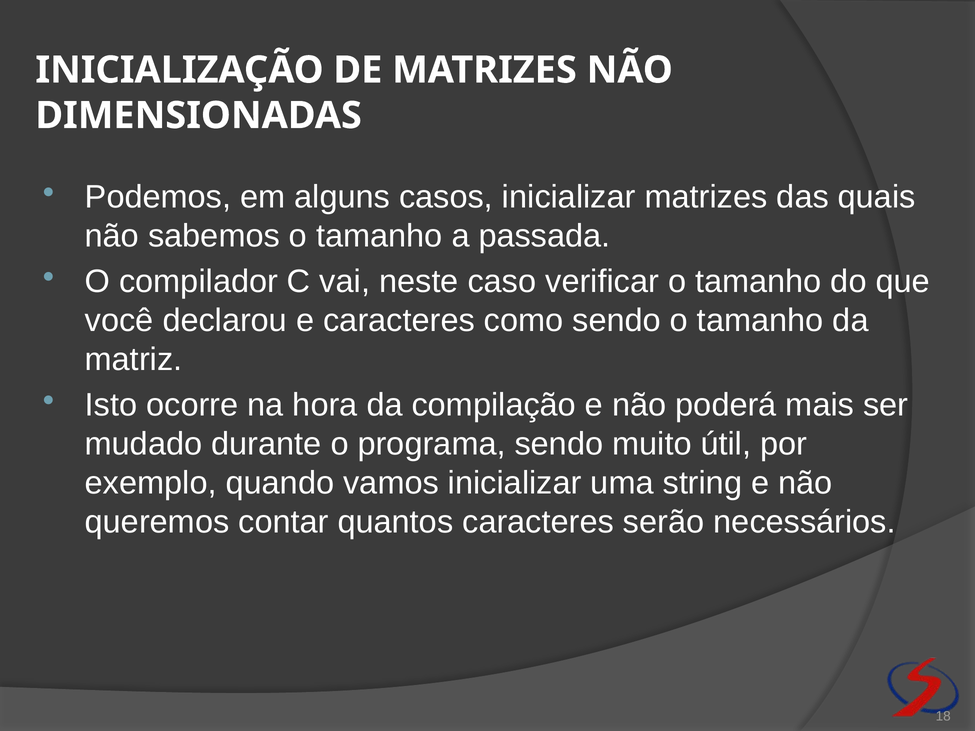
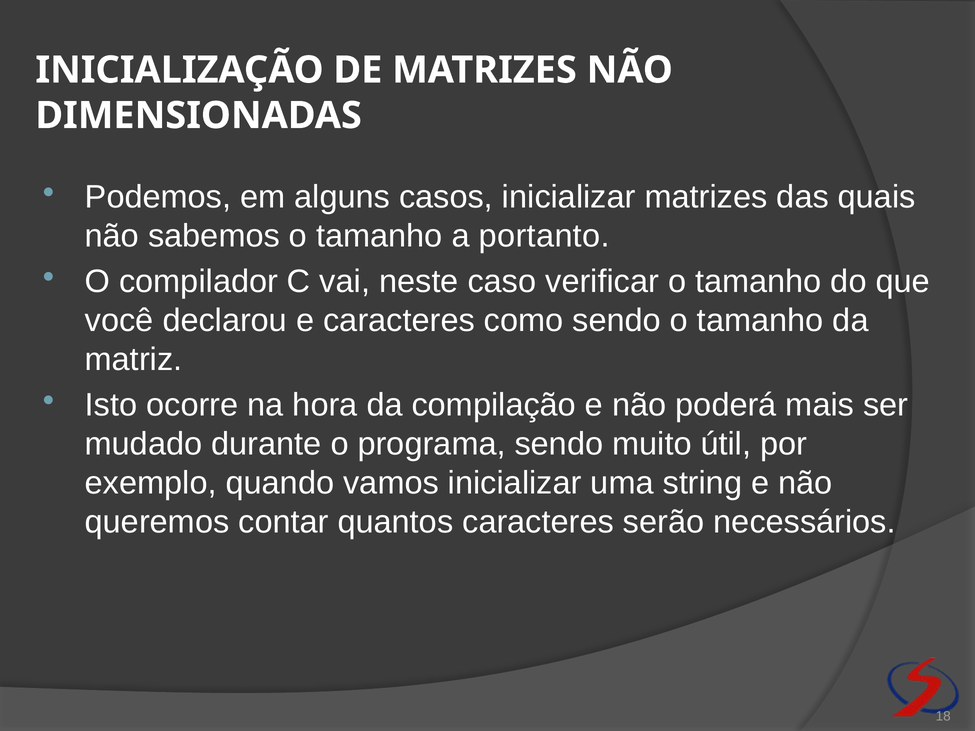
passada: passada -> portanto
